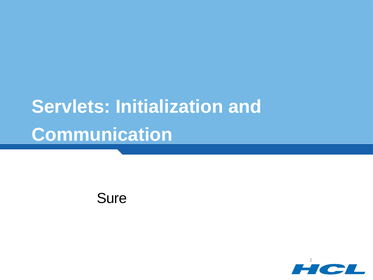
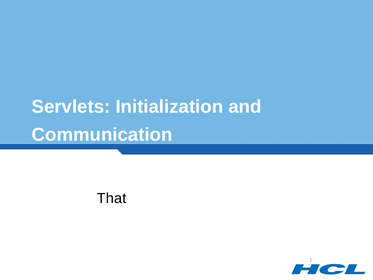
Sure: Sure -> That
